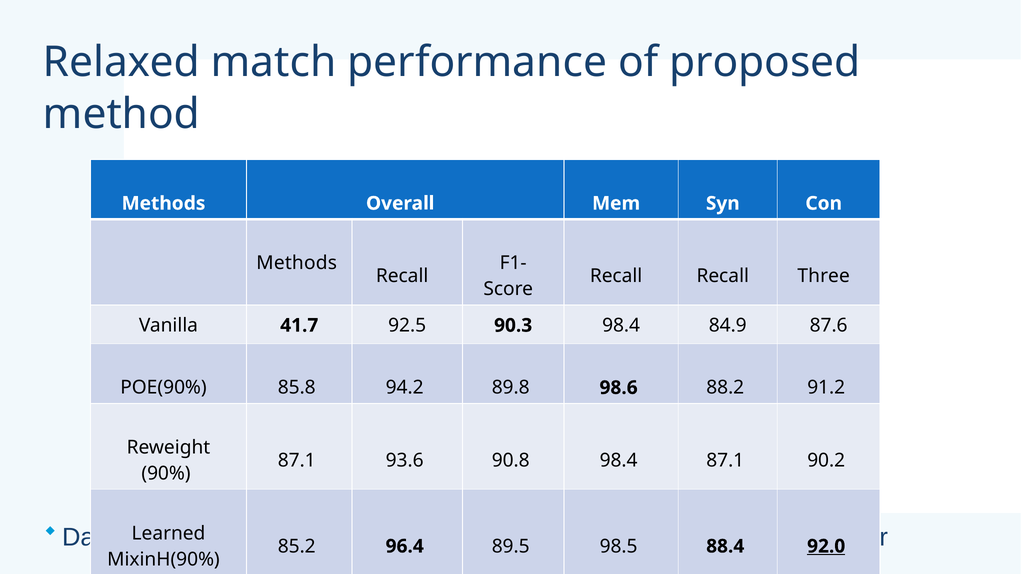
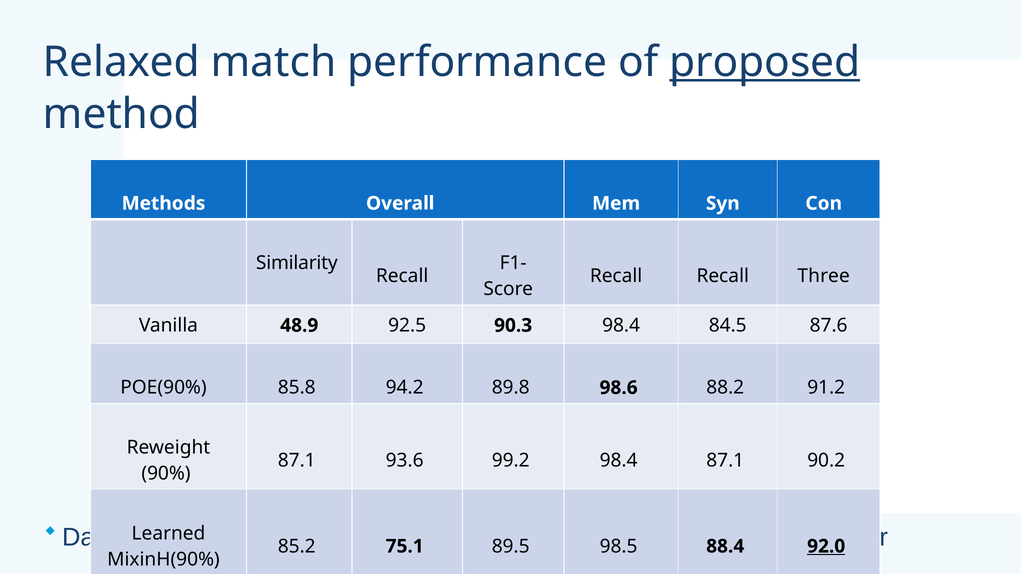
proposed underline: none -> present
Methods at (297, 263): Methods -> Similarity
41.7: 41.7 -> 48.9
84.9: 84.9 -> 84.5
90.8: 90.8 -> 99.2
96.4: 96.4 -> 75.1
